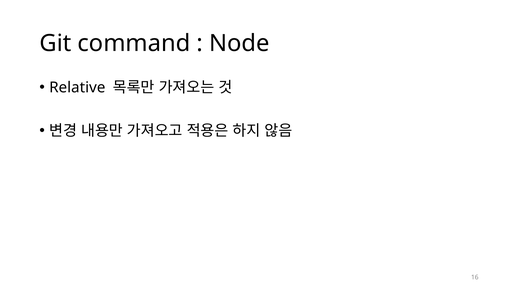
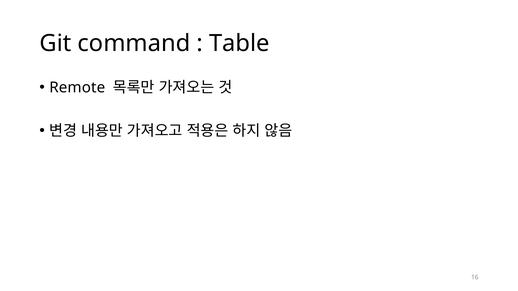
Node: Node -> Table
Relative: Relative -> Remote
